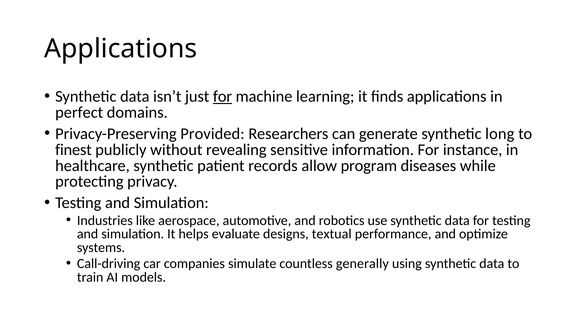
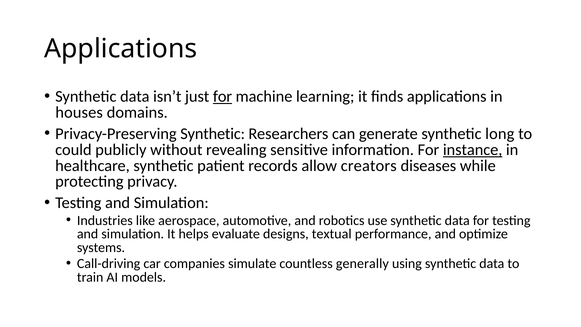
perfect: perfect -> houses
Privacy-Preserving Provided: Provided -> Synthetic
finest: finest -> could
instance underline: none -> present
program: program -> creators
